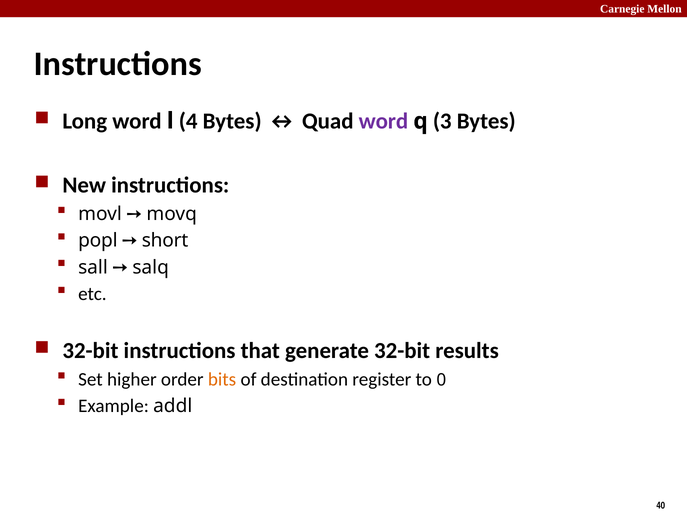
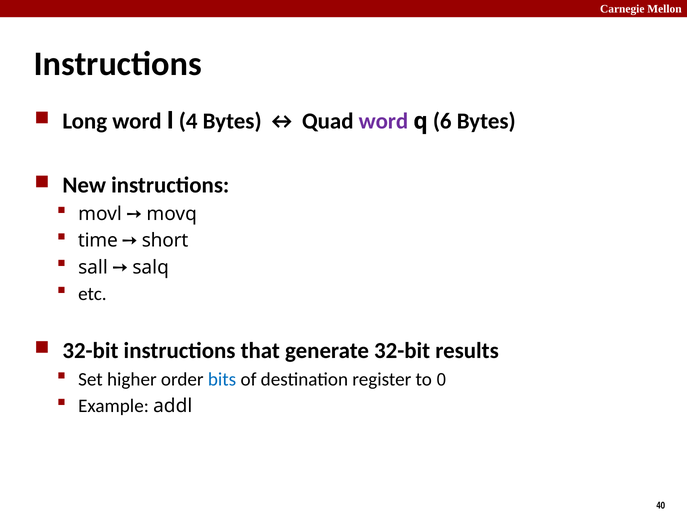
3: 3 -> 6
popl: popl -> time
bits colour: orange -> blue
